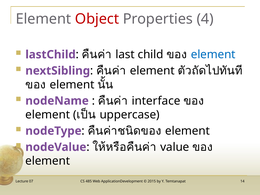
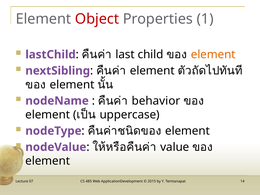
4: 4 -> 1
element at (213, 55) colour: blue -> orange
interface: interface -> behavior
